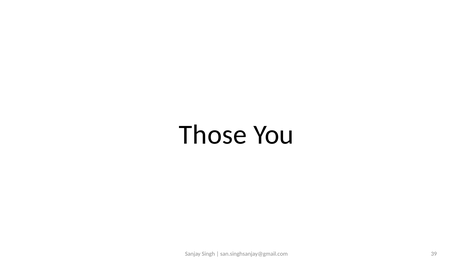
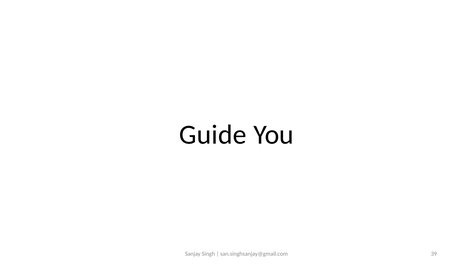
Those: Those -> Guide
